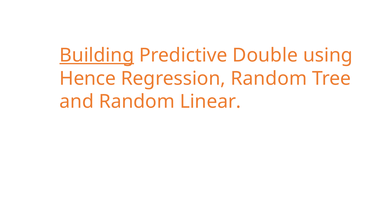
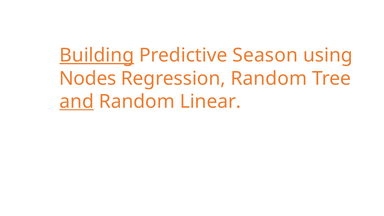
Double: Double -> Season
Hence: Hence -> Nodes
and underline: none -> present
